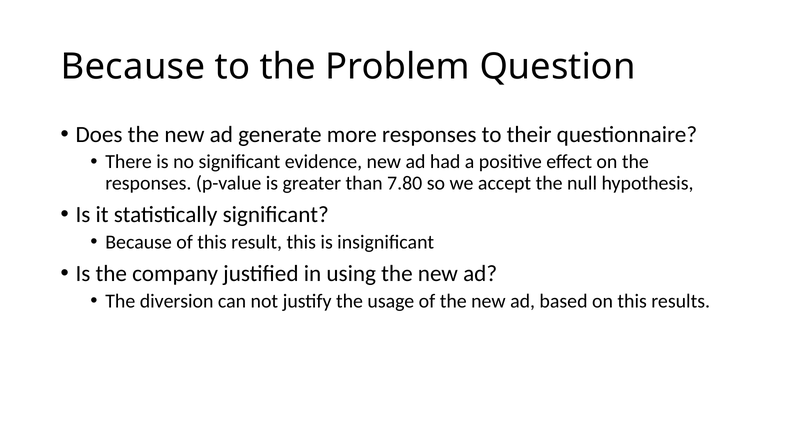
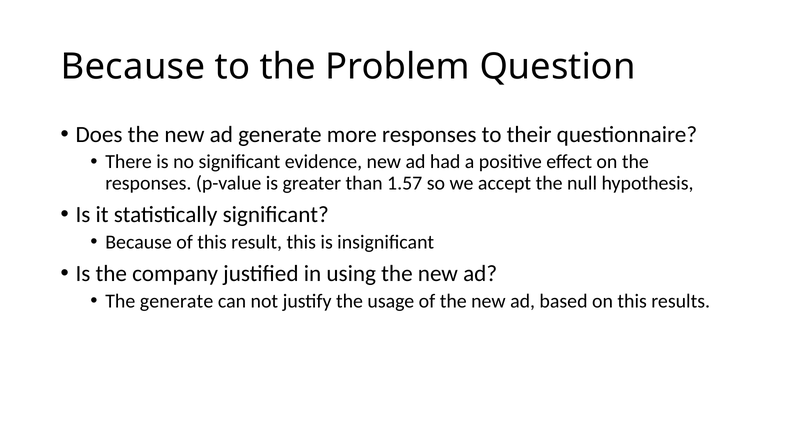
7.80: 7.80 -> 1.57
The diversion: diversion -> generate
